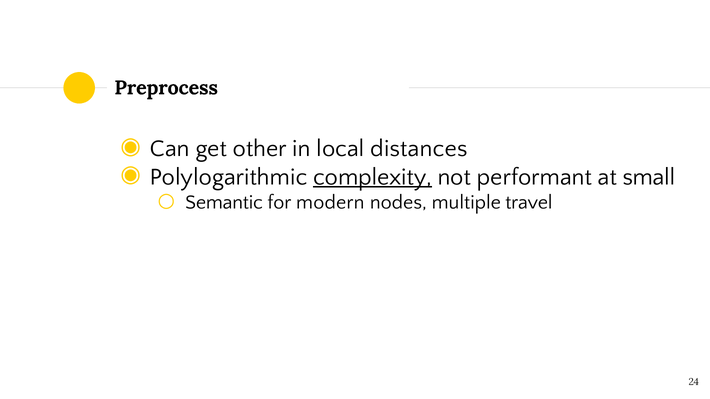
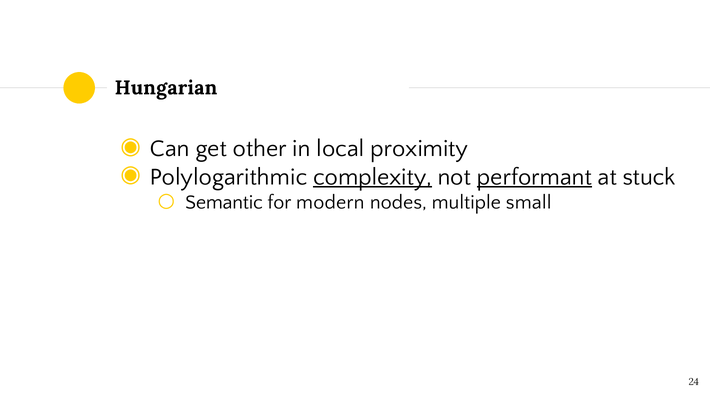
Preprocess: Preprocess -> Hungarian
distances: distances -> proximity
performant underline: none -> present
small: small -> stuck
travel: travel -> small
